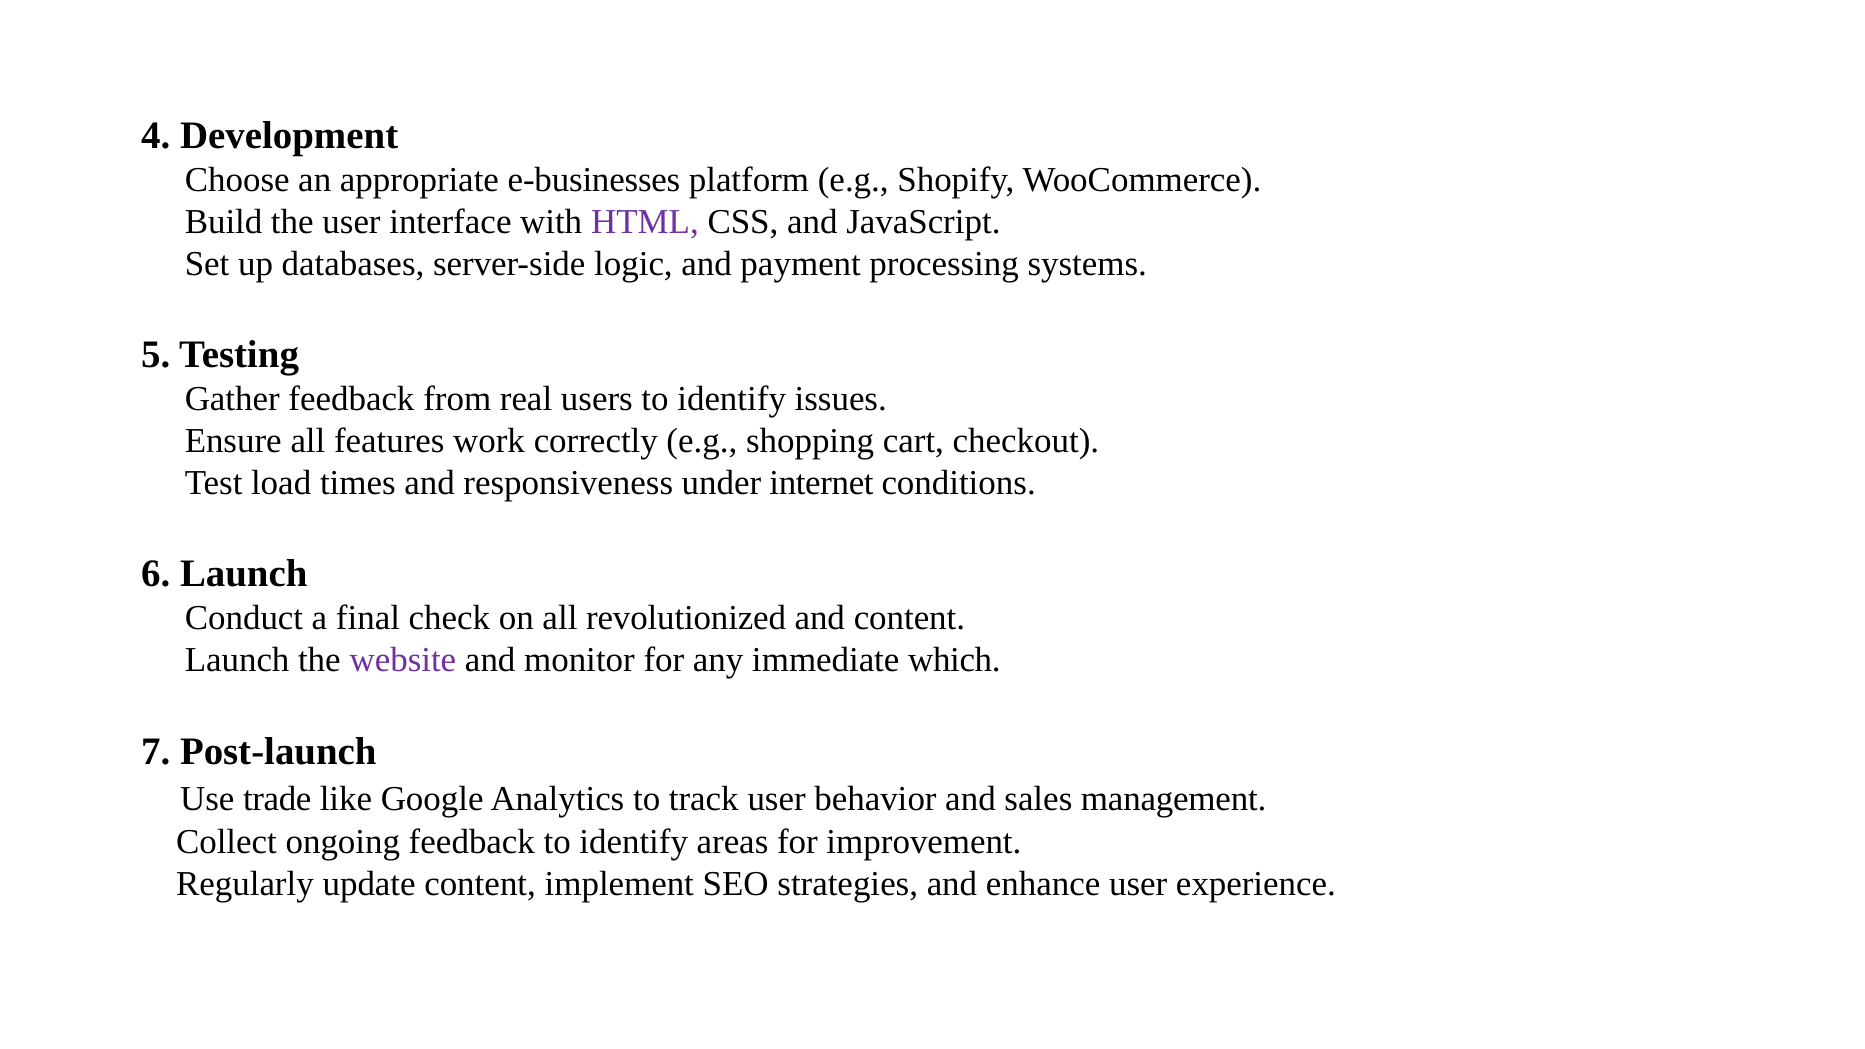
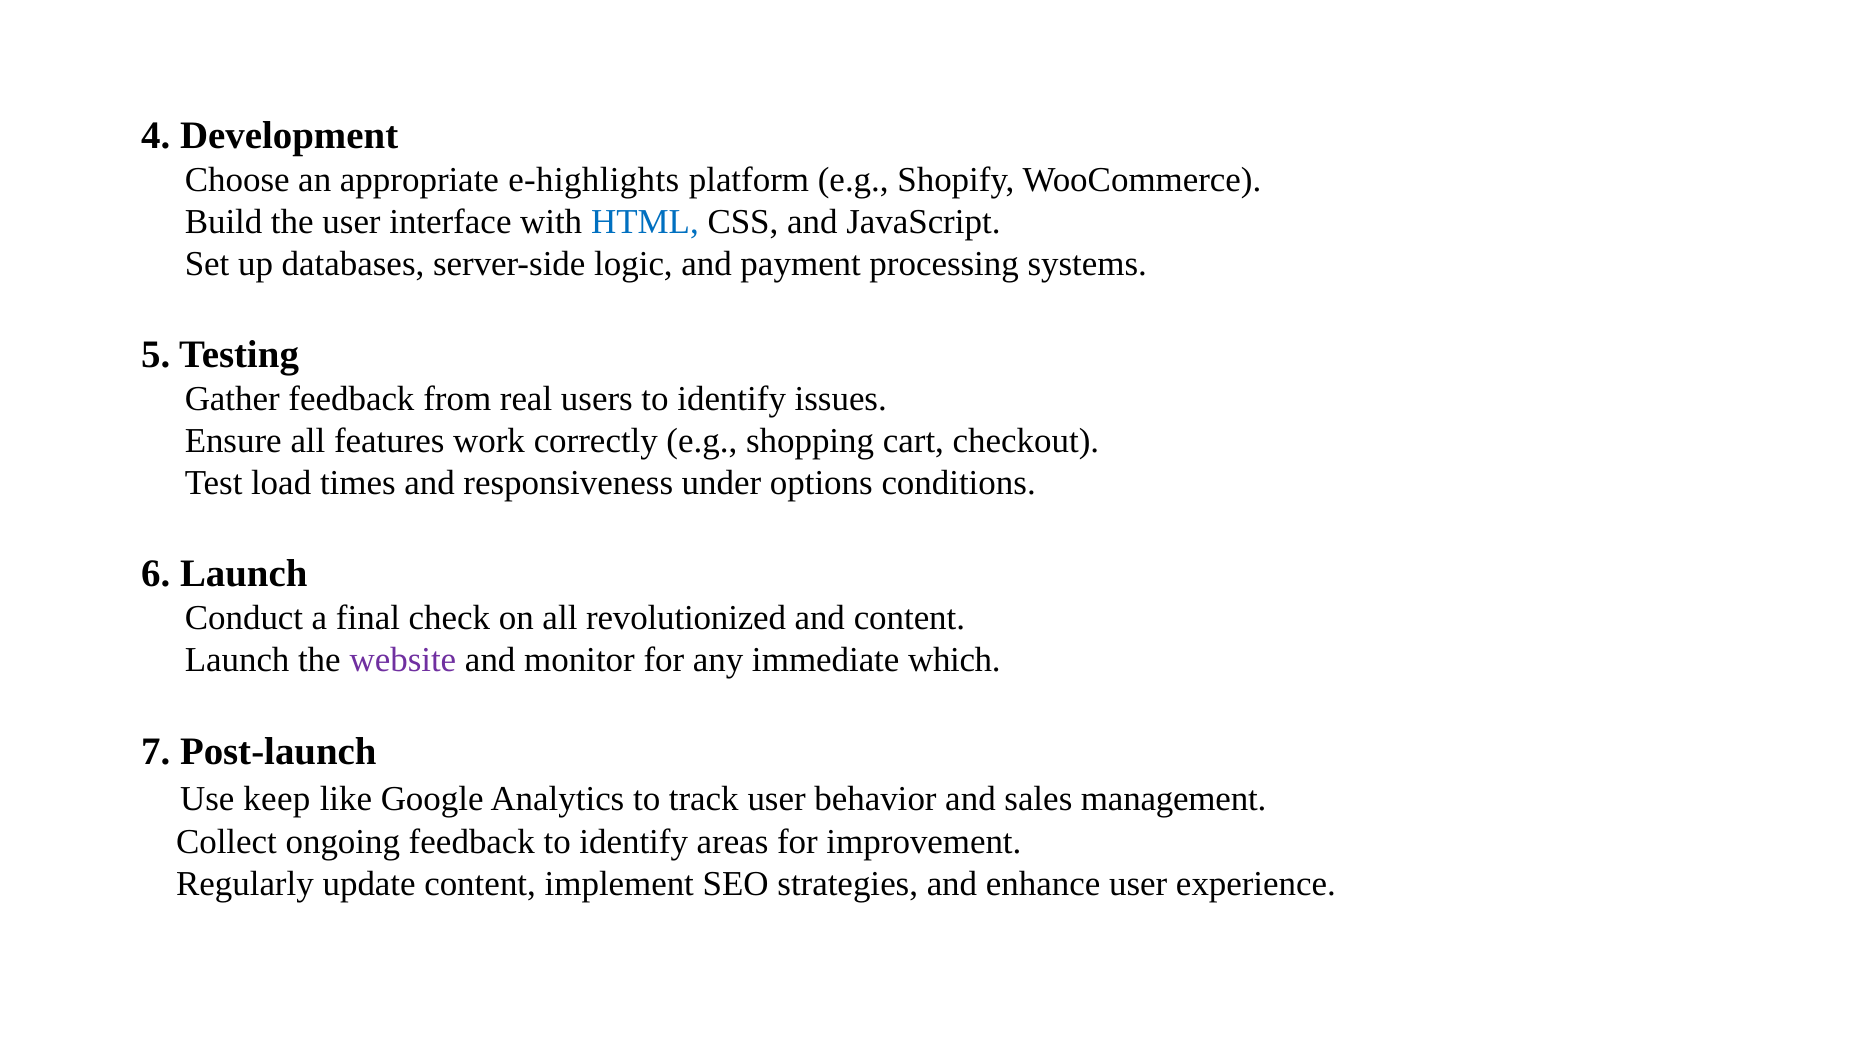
e-businesses: e-businesses -> e-highlights
HTML colour: purple -> blue
internet: internet -> options
trade: trade -> keep
